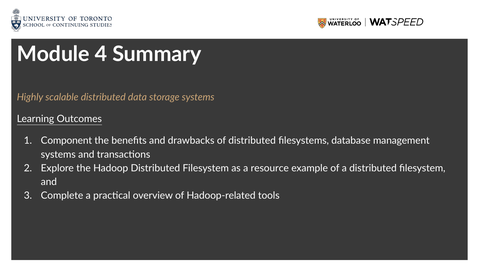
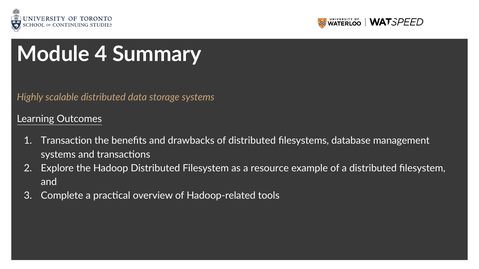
Component: Component -> Transaction
